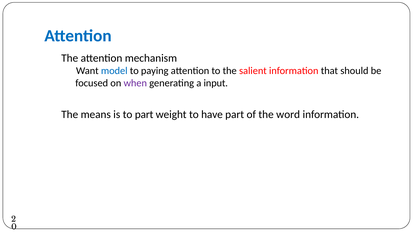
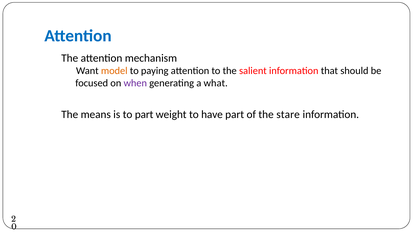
model colour: blue -> orange
input: input -> what
word: word -> stare
